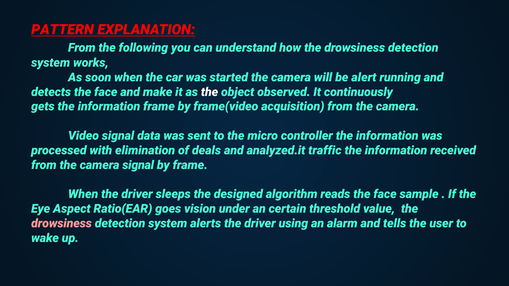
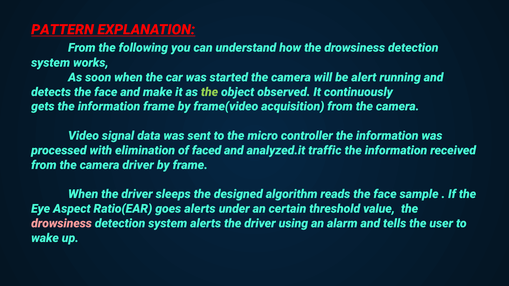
the at (210, 92) colour: white -> light green
deals: deals -> faced
camera signal: signal -> driver
goes vision: vision -> alerts
